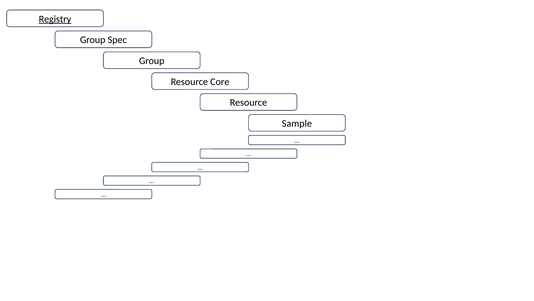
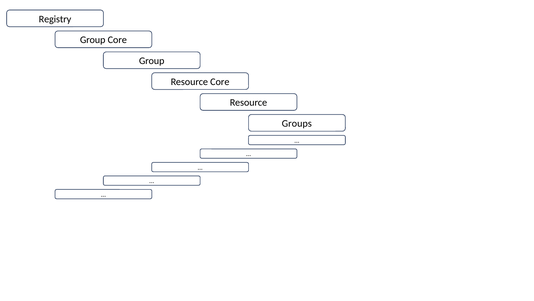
Registry underline: present -> none
Group Spec: Spec -> Core
Sample: Sample -> Groups
